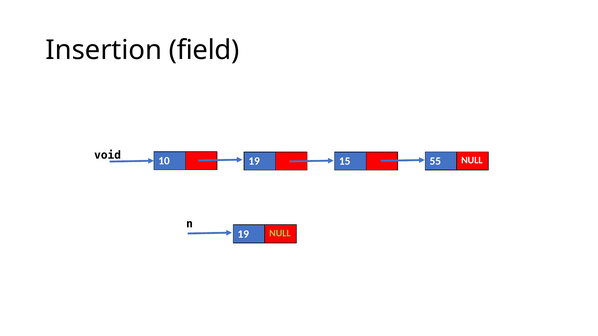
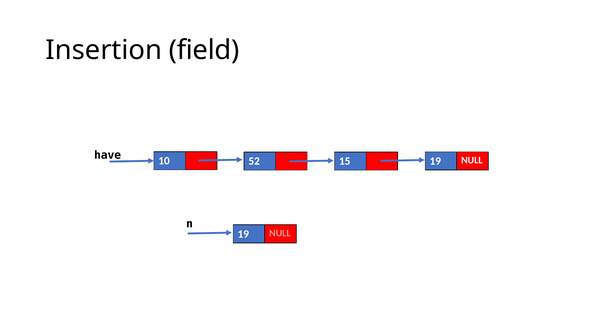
void: void -> have
10 19: 19 -> 52
15 55: 55 -> 19
NULL at (280, 233) colour: light green -> pink
